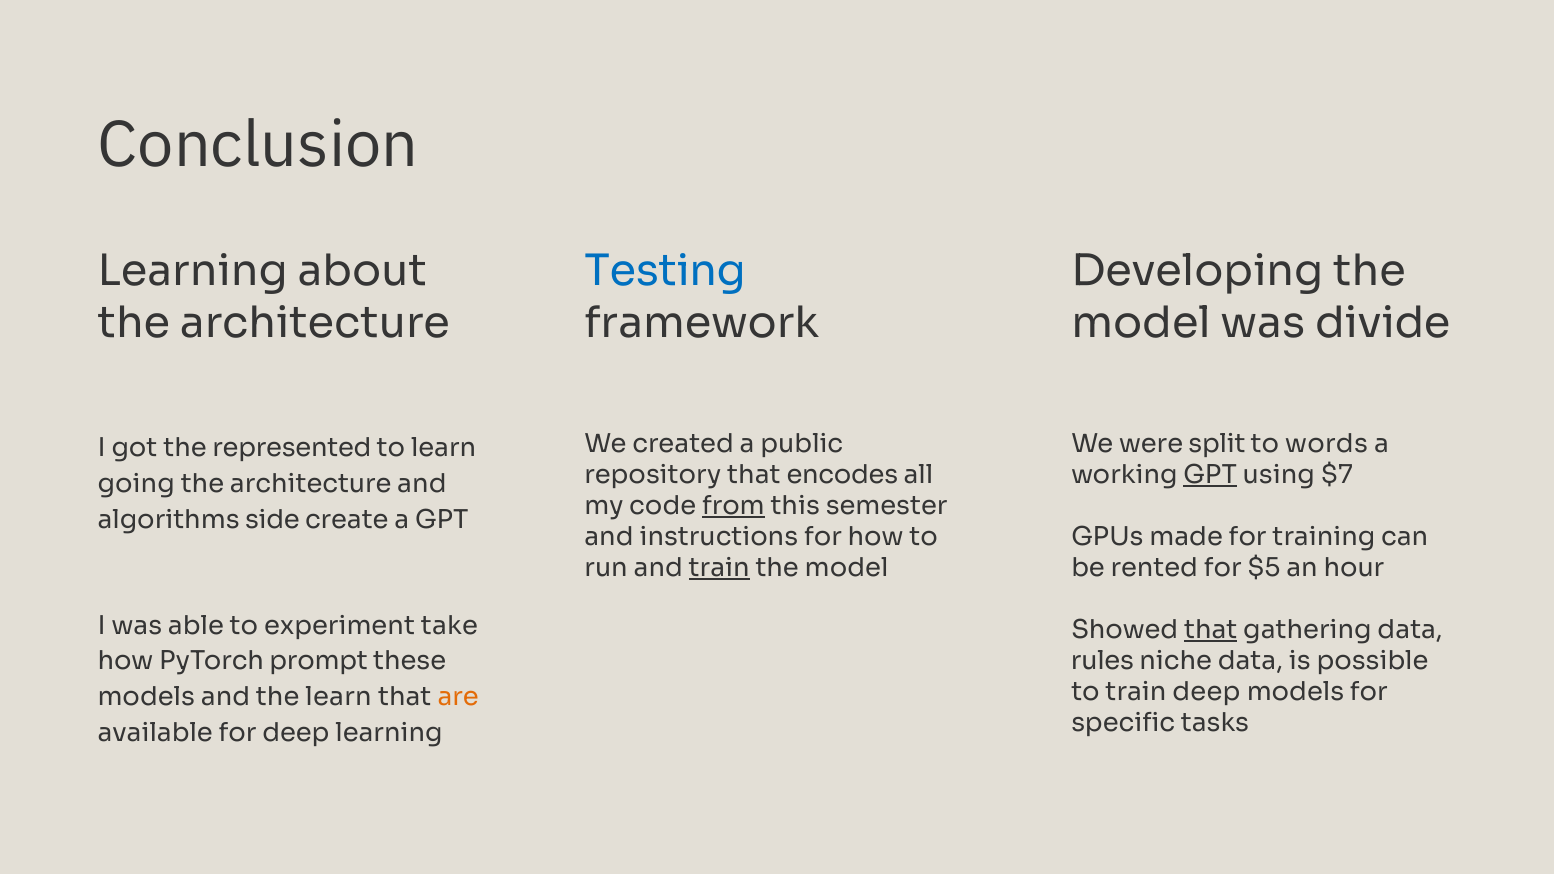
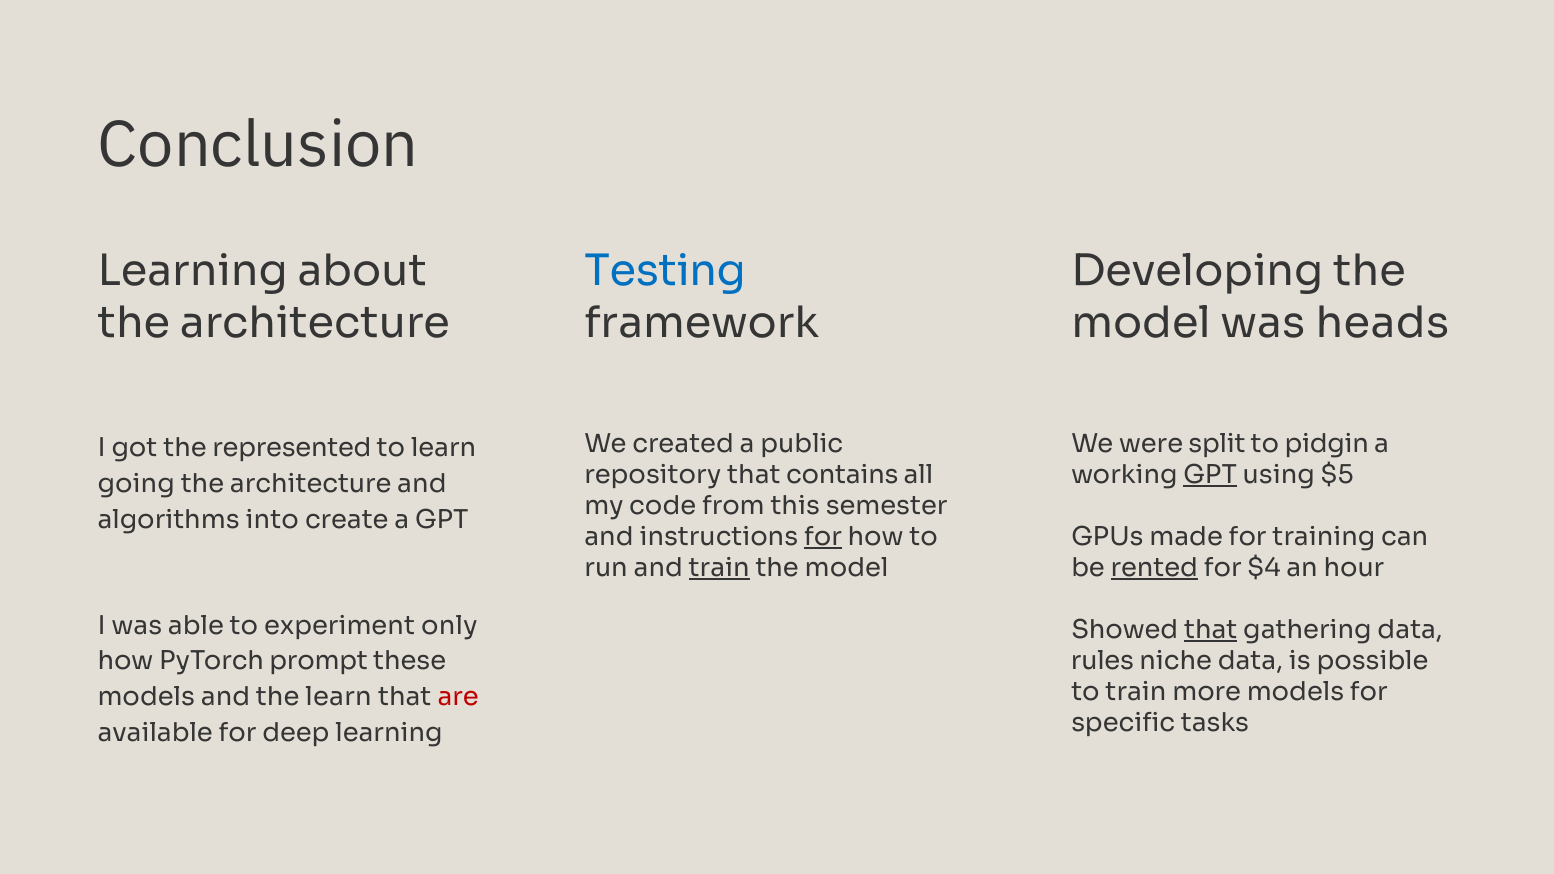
divide: divide -> heads
words: words -> pidgin
encodes: encodes -> contains
$7: $7 -> $5
from underline: present -> none
side: side -> into
for at (823, 537) underline: none -> present
rented underline: none -> present
$5: $5 -> $4
take: take -> only
train deep: deep -> more
are colour: orange -> red
